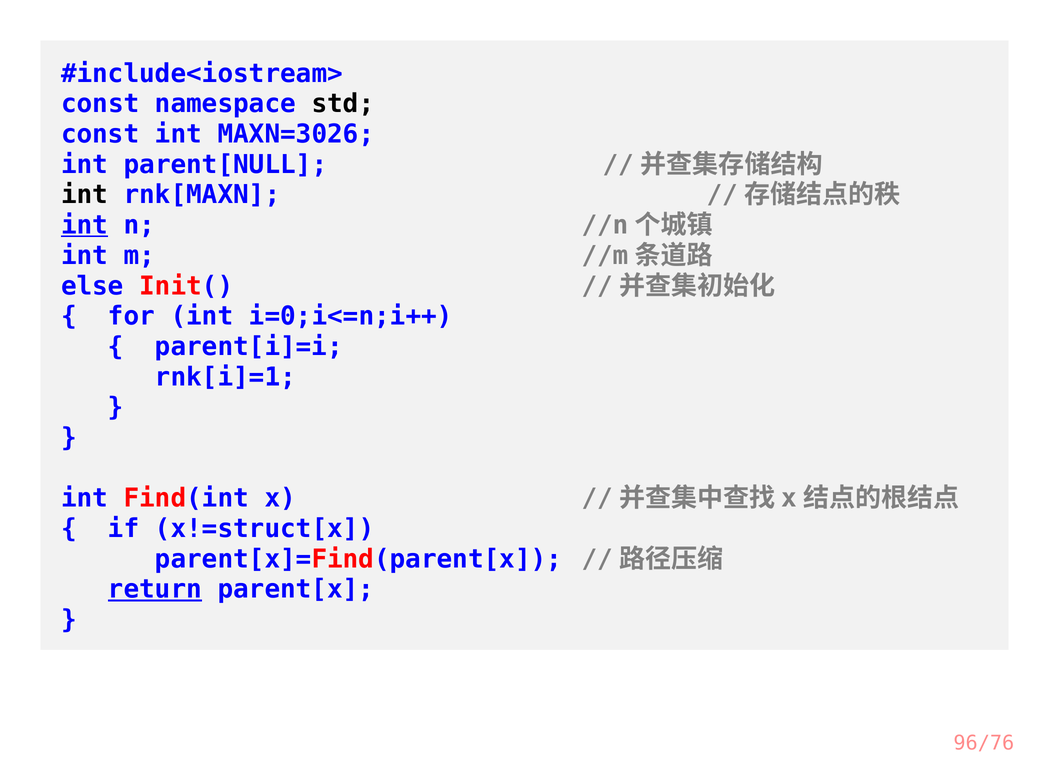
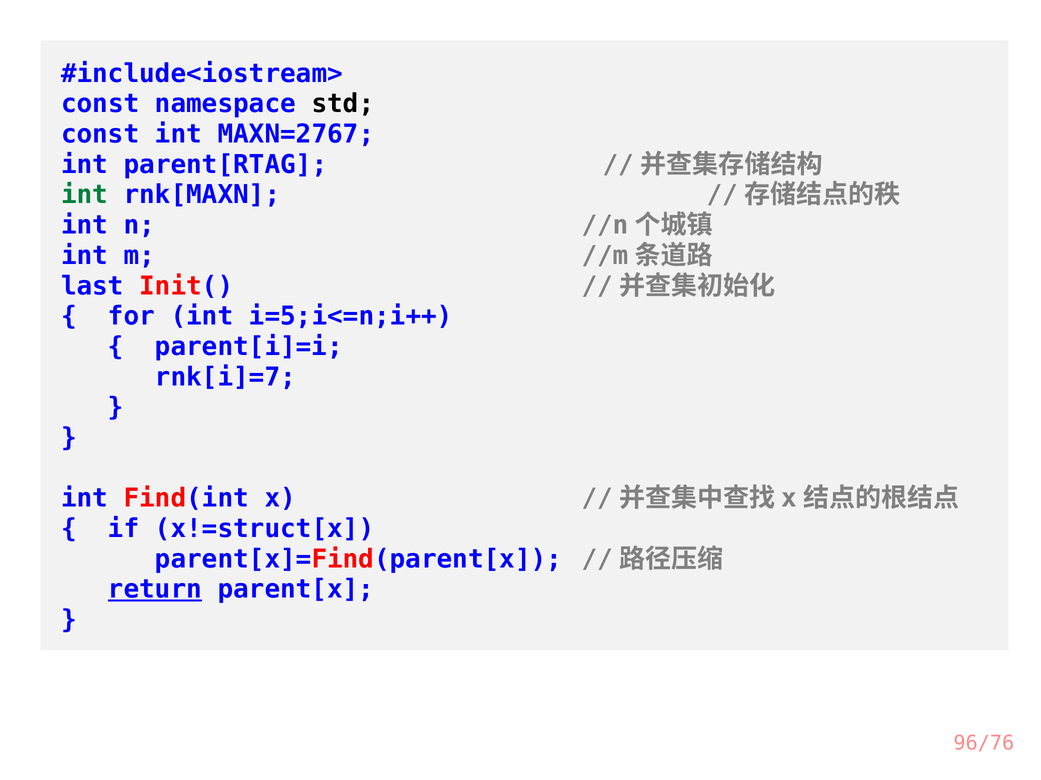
MAXN=3026: MAXN=3026 -> MAXN=2767
parent[NULL: parent[NULL -> parent[RTAG
int at (85, 195) colour: black -> green
int at (85, 225) underline: present -> none
else: else -> last
i=0;i<=n;i++: i=0;i<=n;i++ -> i=5;i<=n;i++
rnk[i]=1: rnk[i]=1 -> rnk[i]=7
